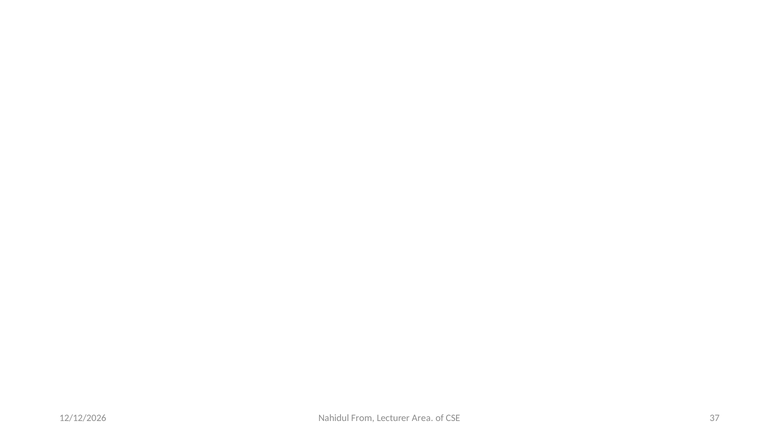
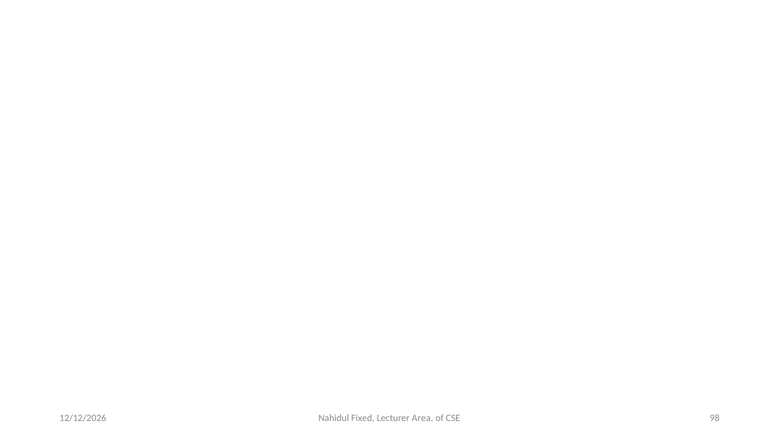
From: From -> Fixed
37: 37 -> 98
